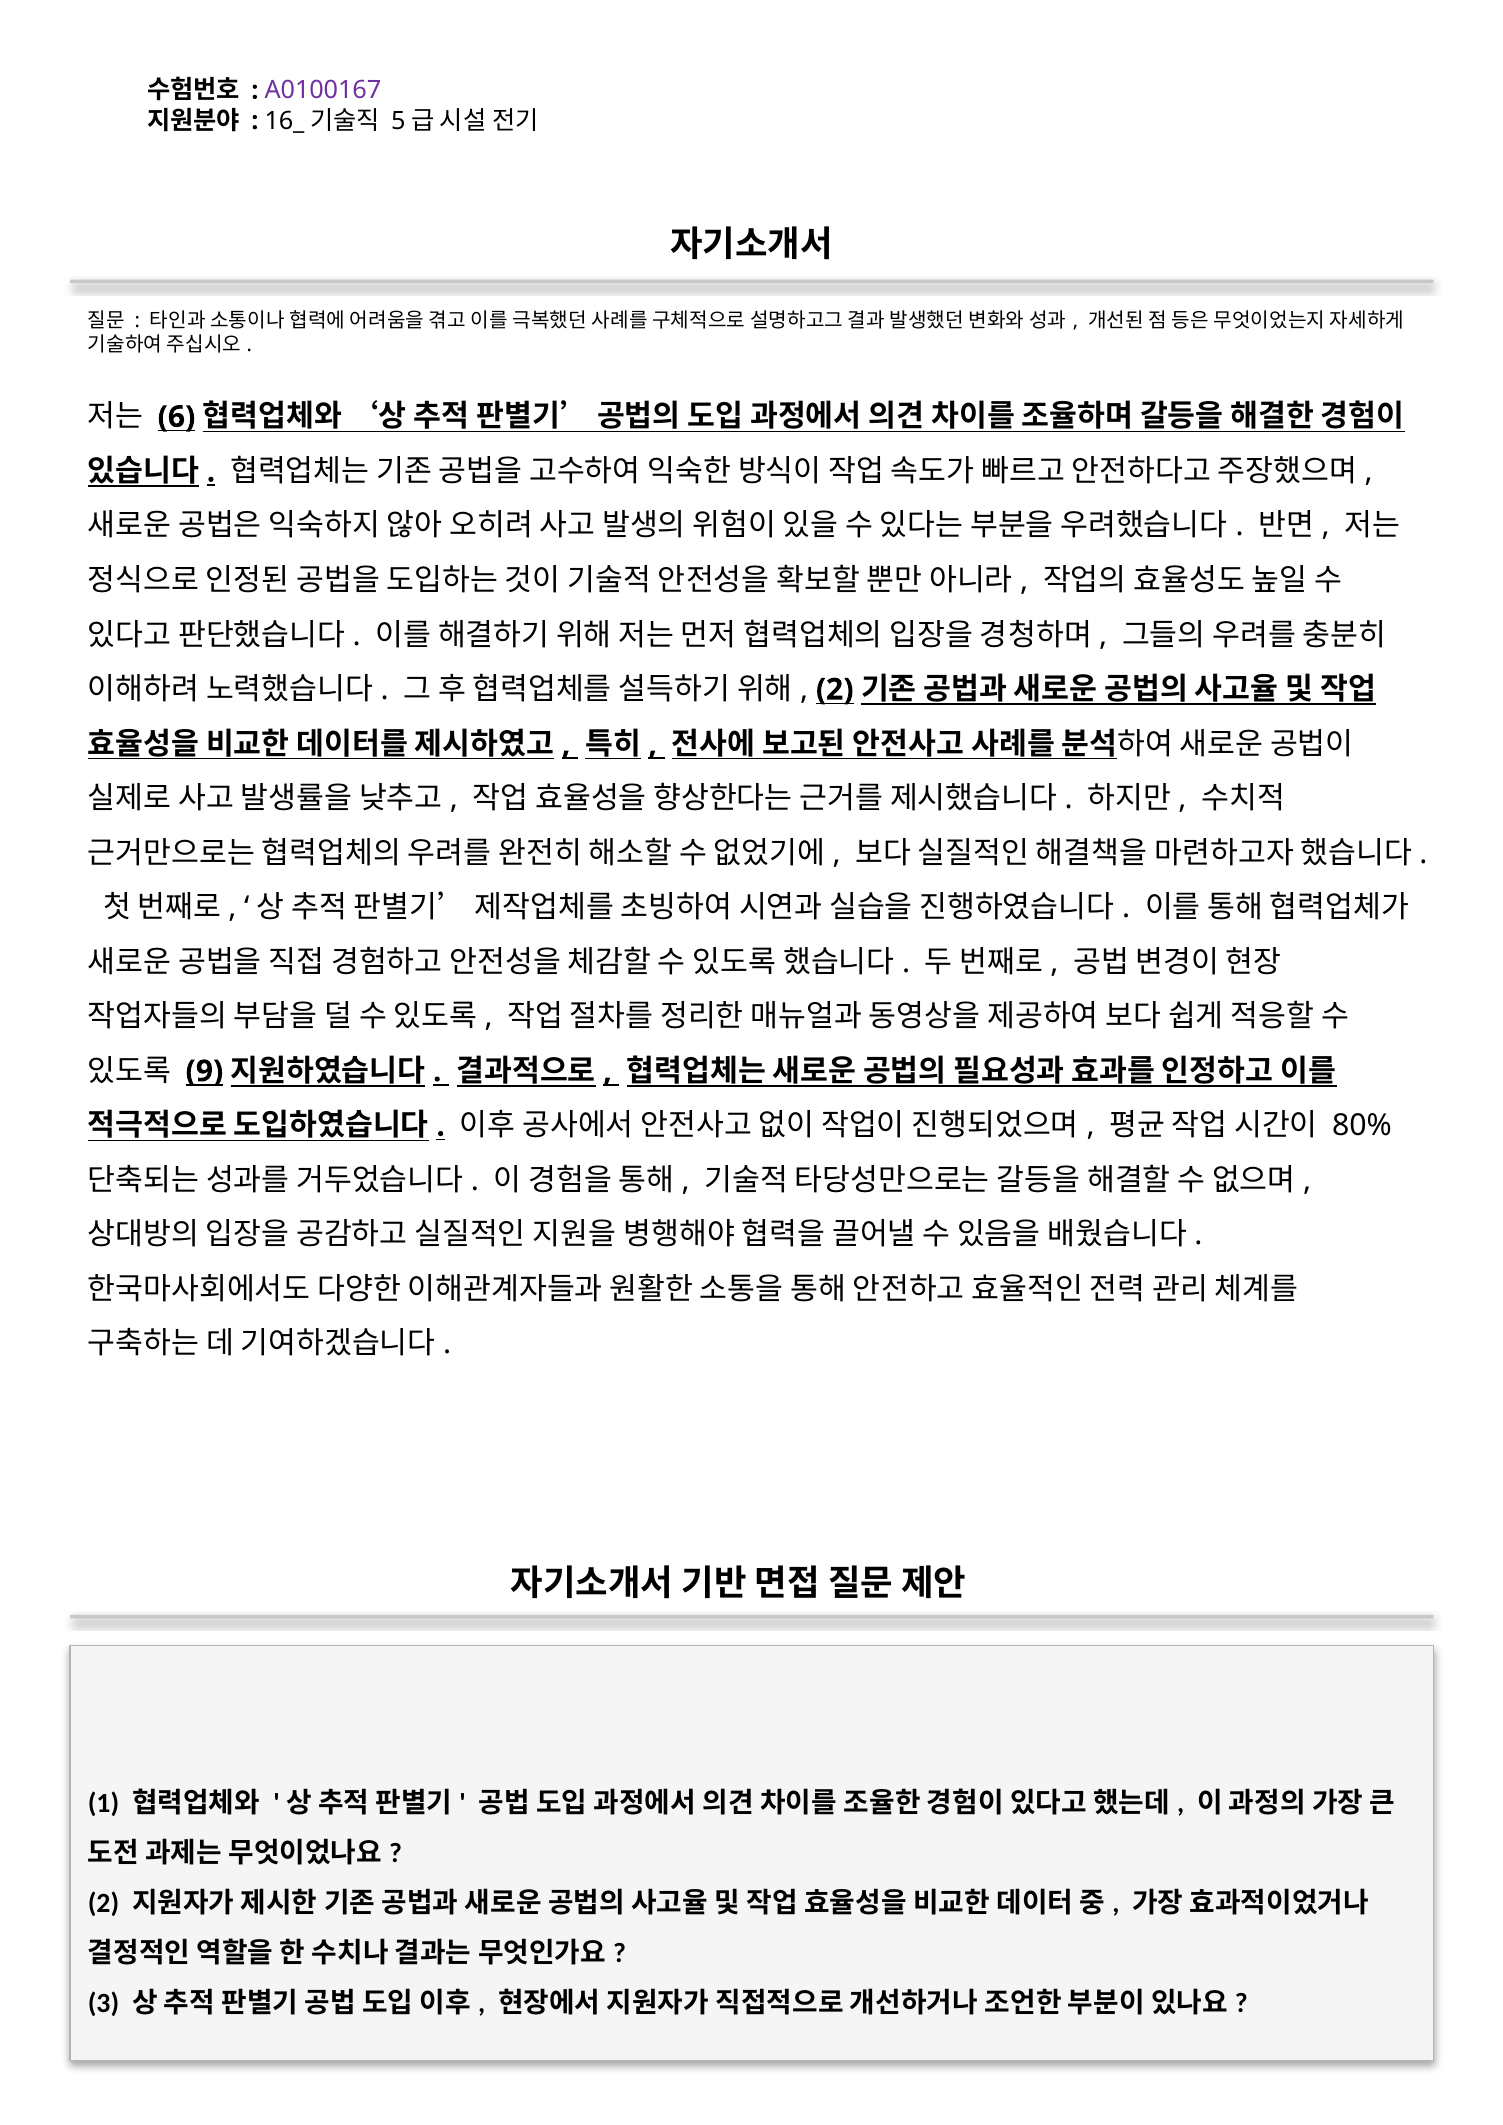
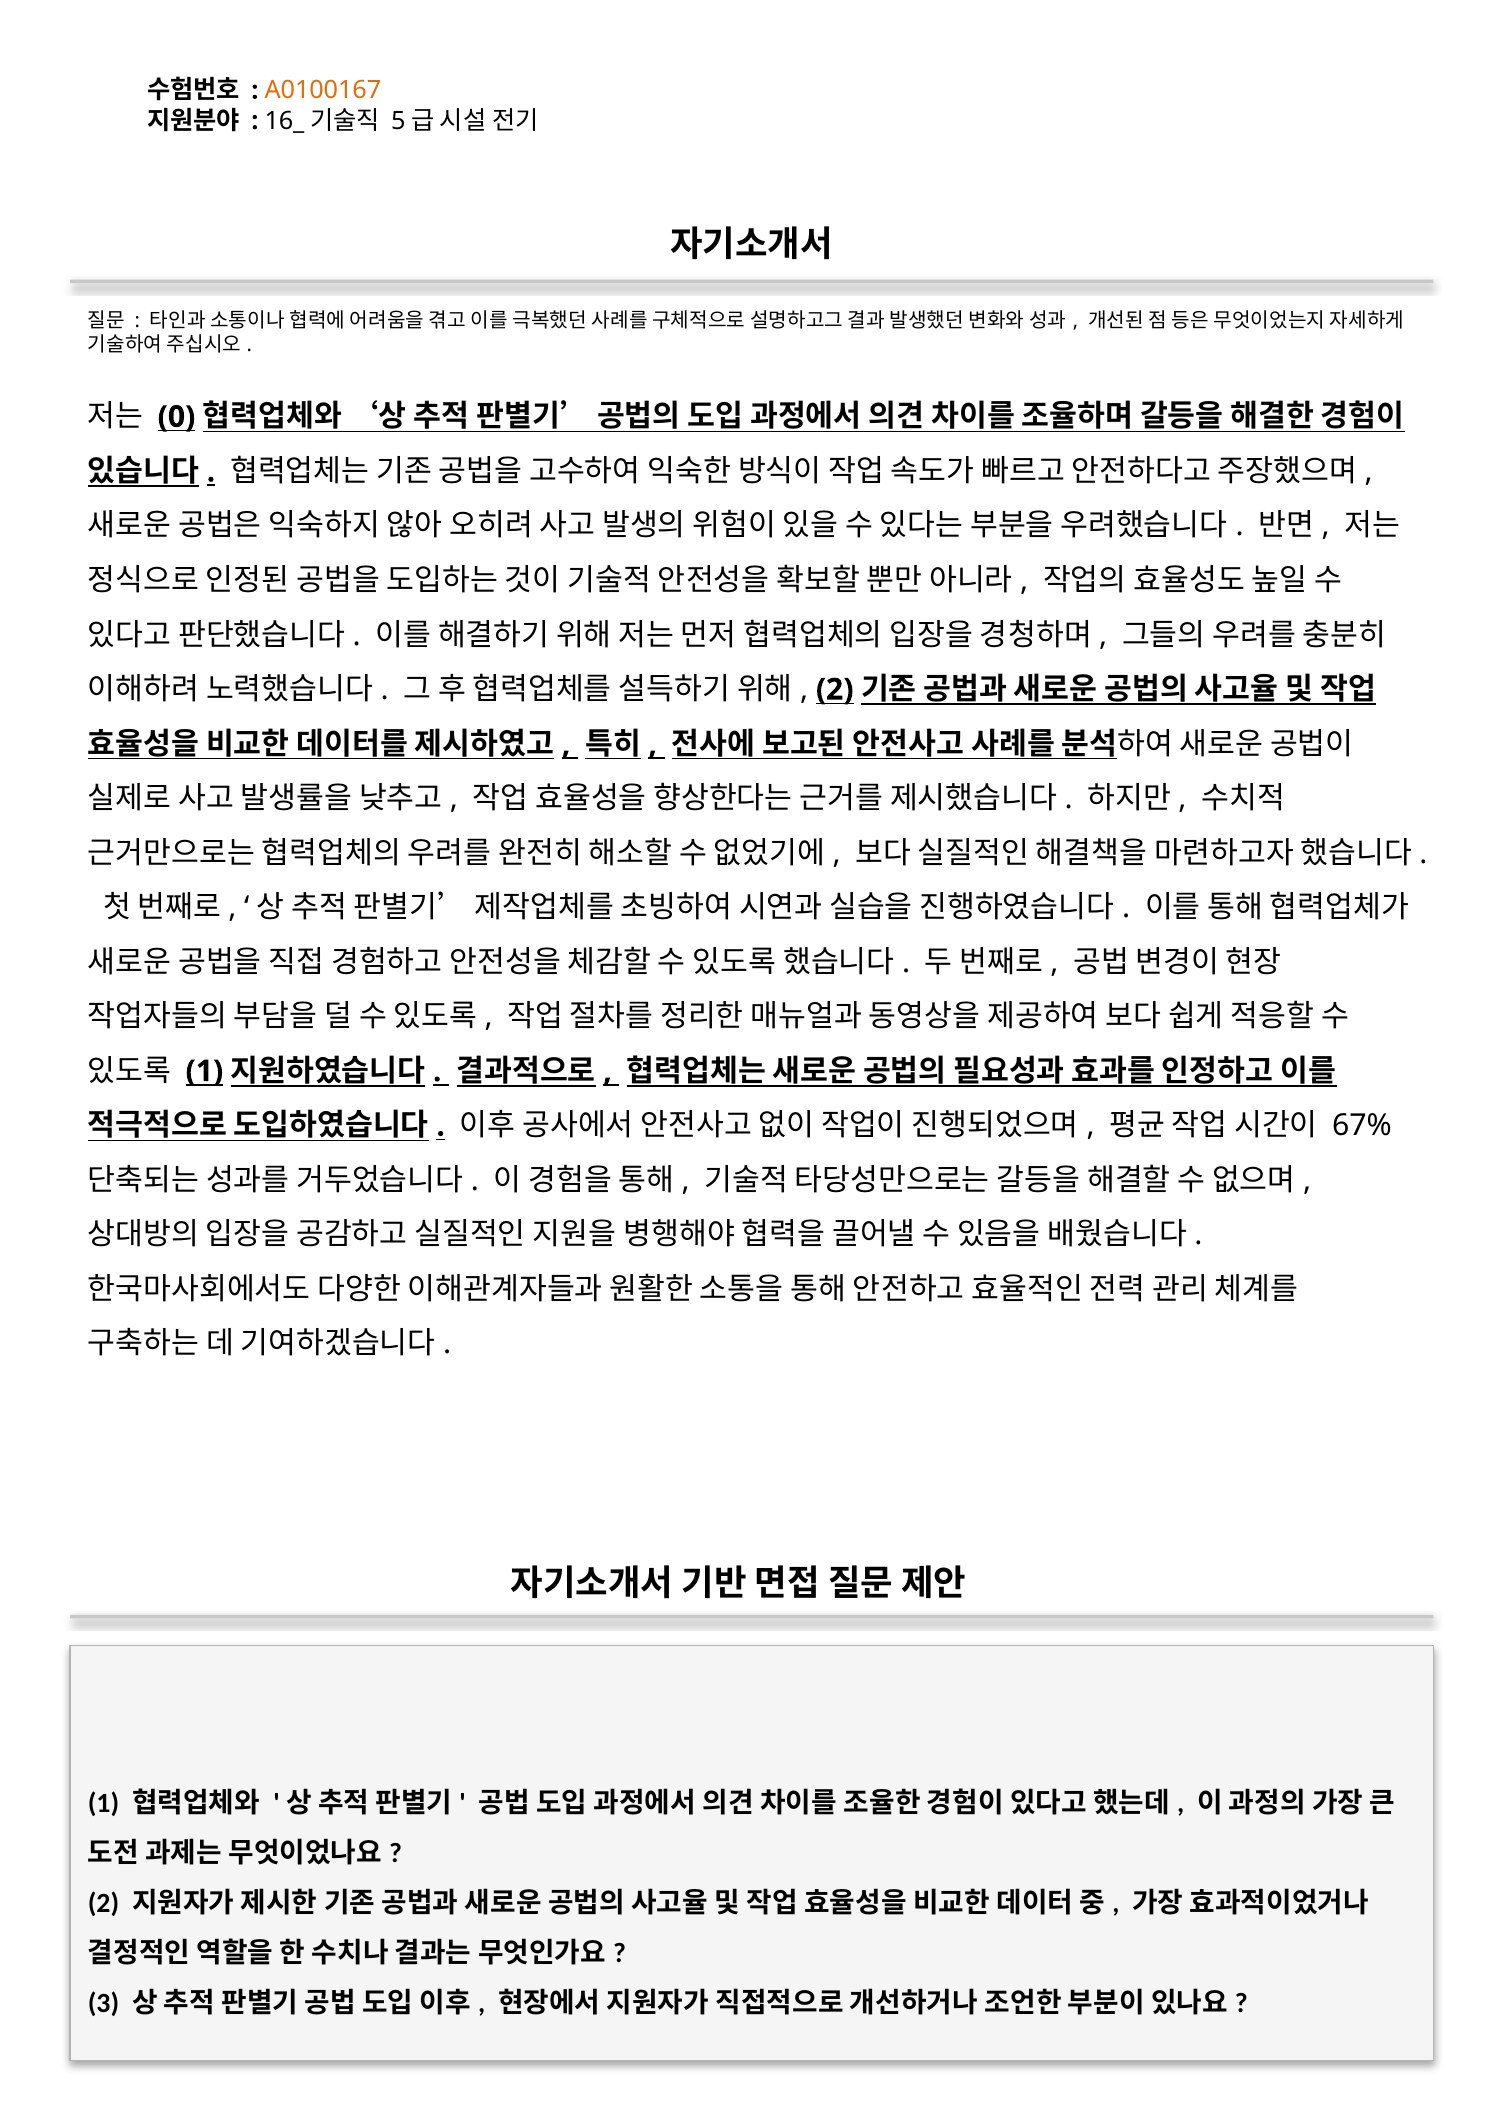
A0100167 colour: purple -> orange
6: 6 -> 0
9 at (204, 1072): 9 -> 1
80%: 80% -> 67%
